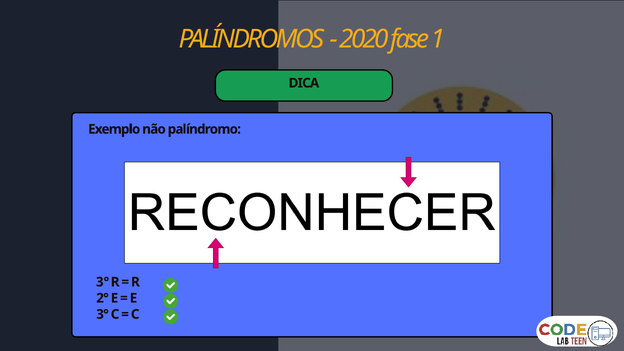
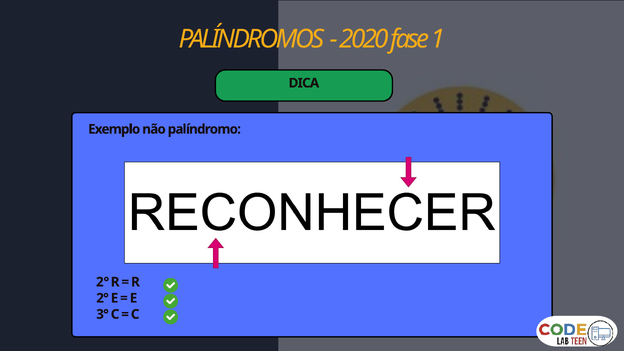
3° at (103, 282): 3° -> 2°
